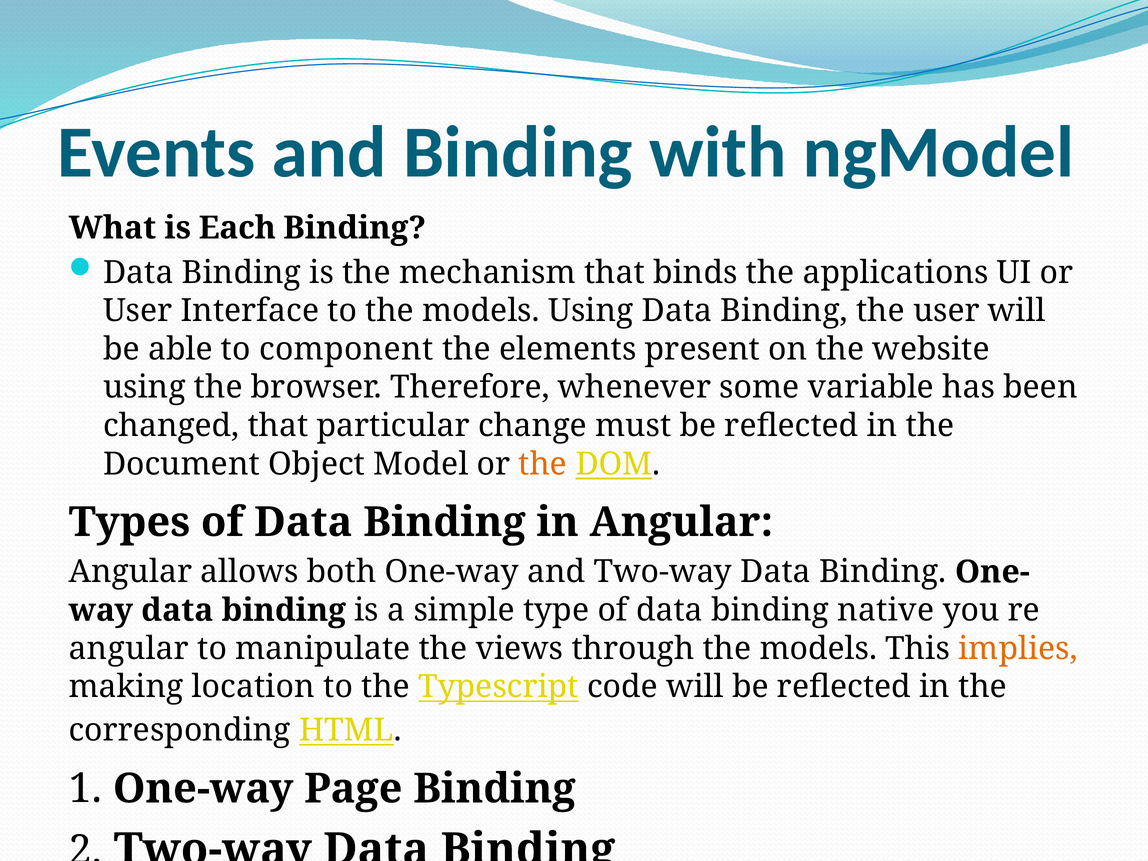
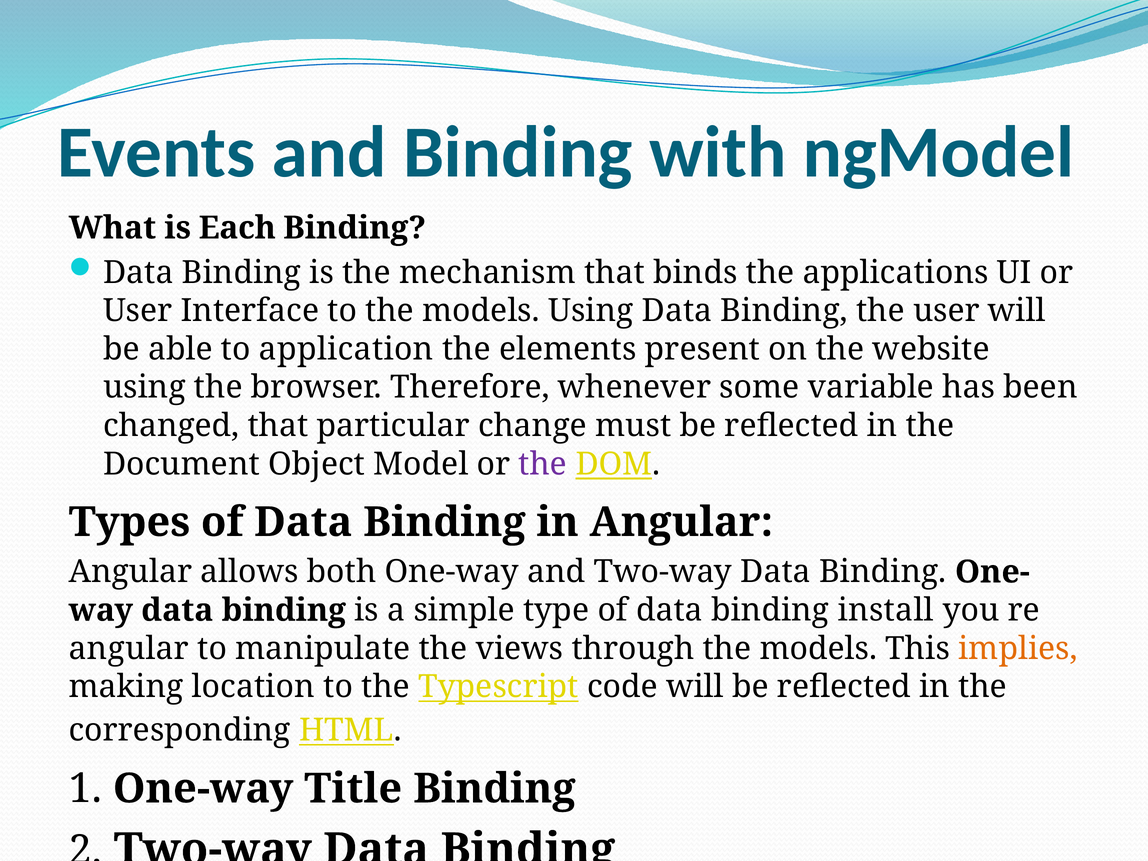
component: component -> application
the at (543, 464) colour: orange -> purple
native: native -> install
Page: Page -> Title
